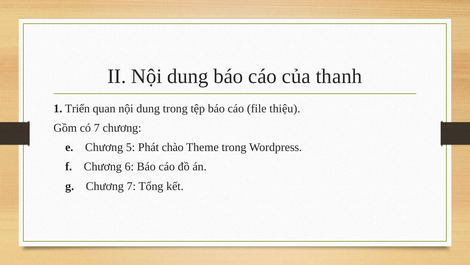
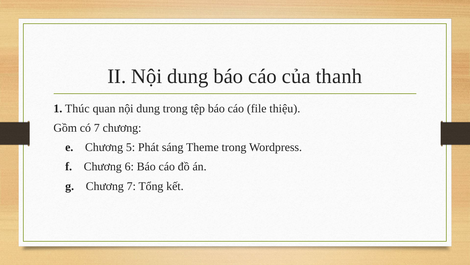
Triển: Triển -> Thúc
chào: chào -> sáng
